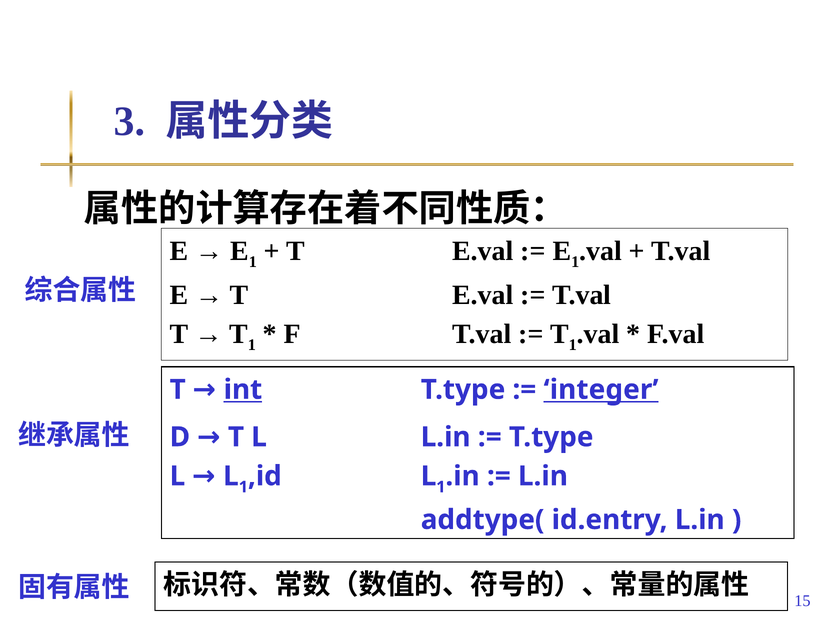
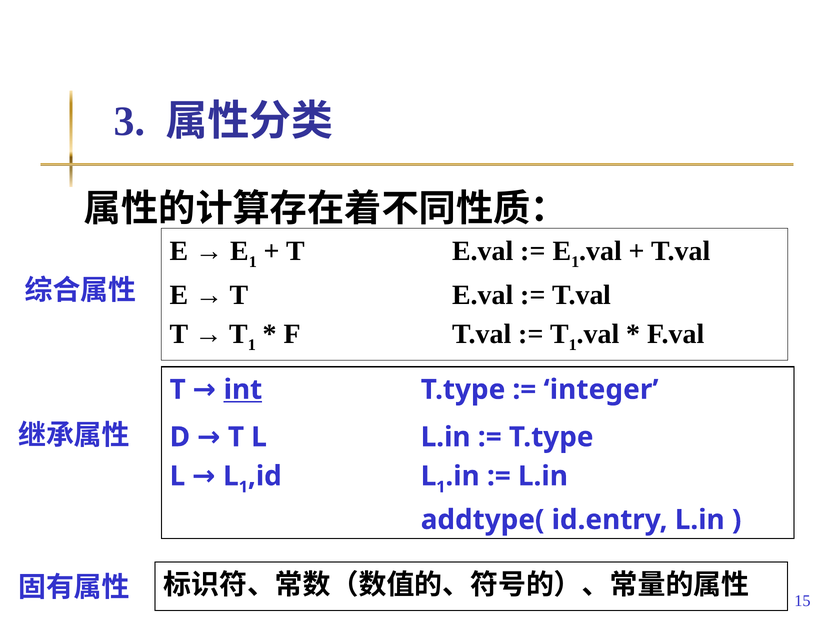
integer underline: present -> none
